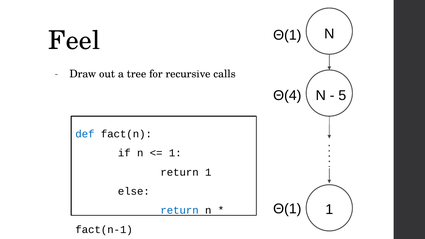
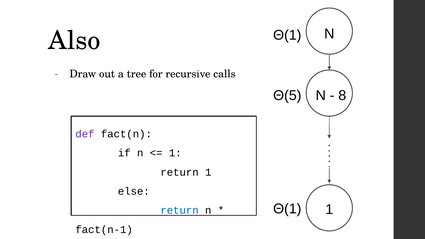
Feel: Feel -> Also
Θ(4: Θ(4 -> Θ(5
5: 5 -> 8
def colour: blue -> purple
